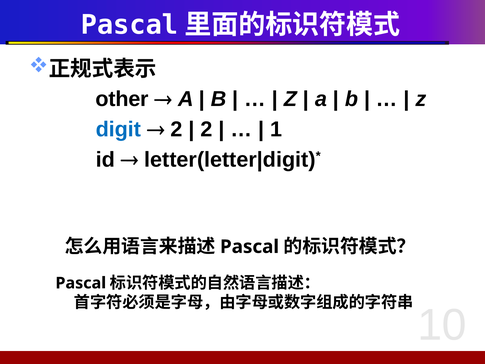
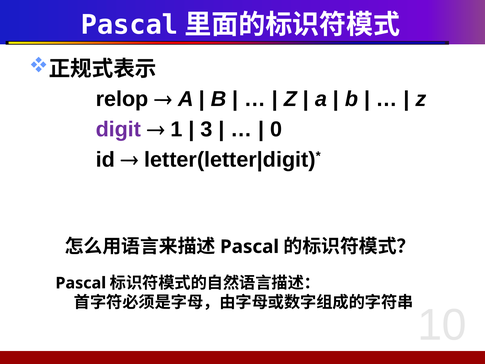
other: other -> relop
digit colour: blue -> purple
2 at (177, 129): 2 -> 1
2 at (207, 129): 2 -> 3
1: 1 -> 0
